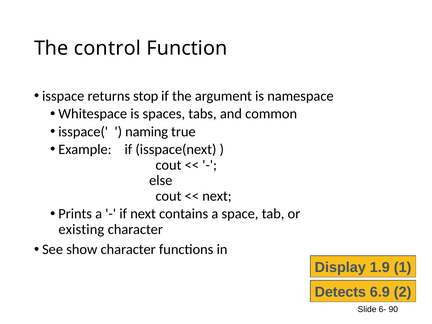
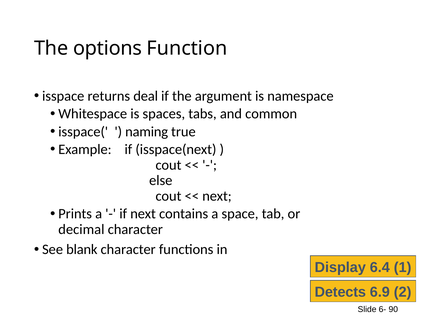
control: control -> options
stop: stop -> deal
existing: existing -> decimal
show: show -> blank
1.9: 1.9 -> 6.4
